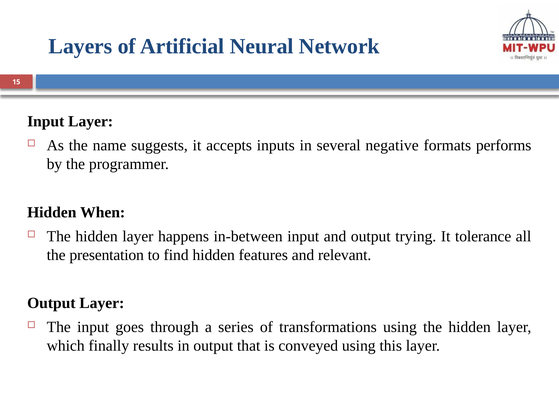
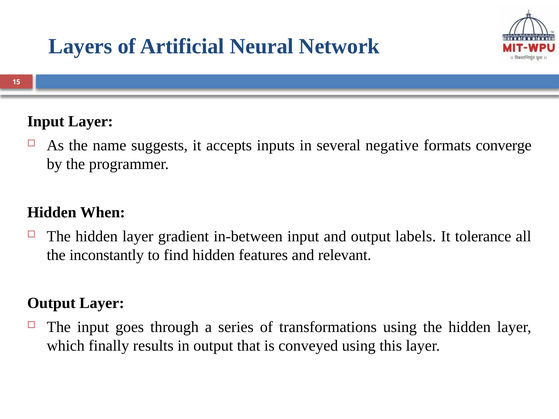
performs: performs -> converge
happens: happens -> gradient
trying: trying -> labels
presentation: presentation -> inconstantly
